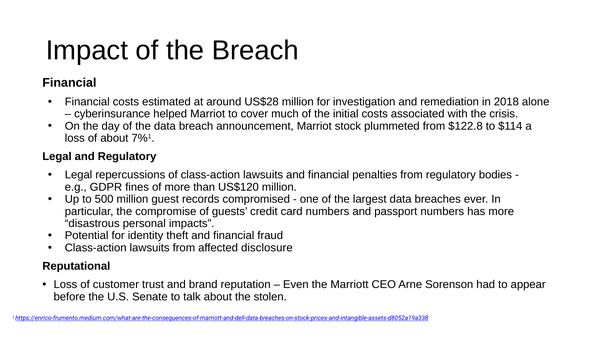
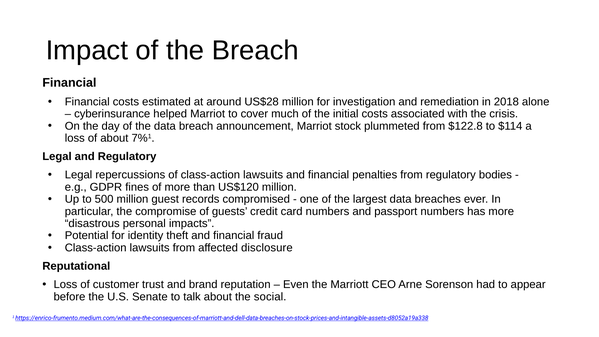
stolen: stolen -> social
